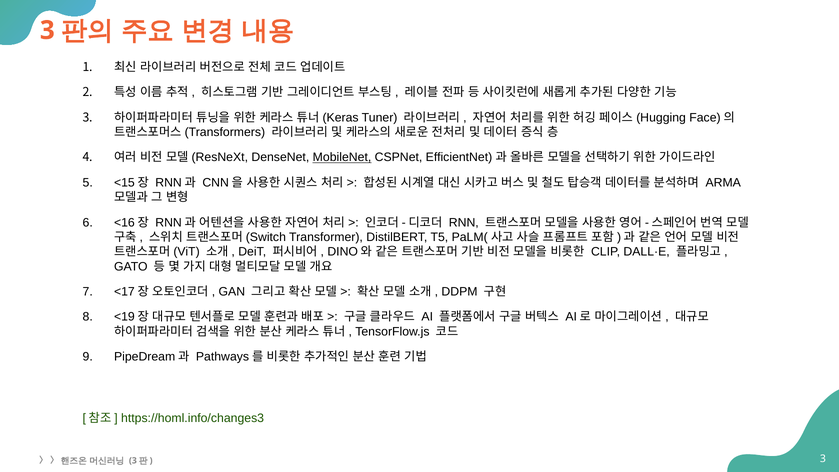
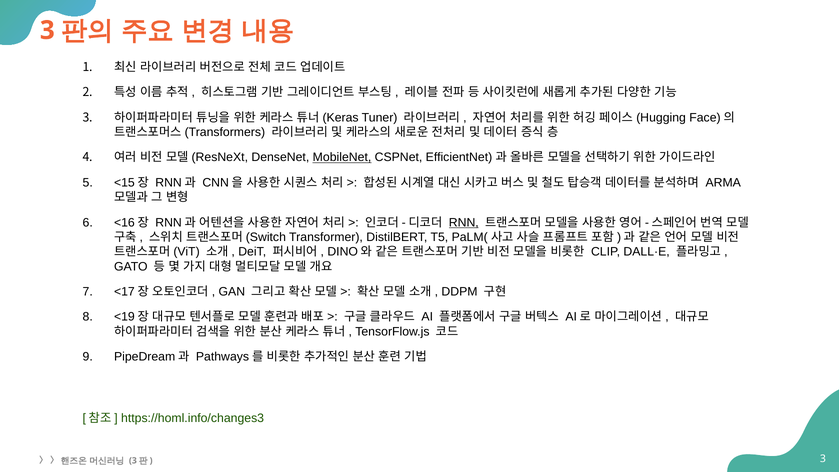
RNN underline: none -> present
